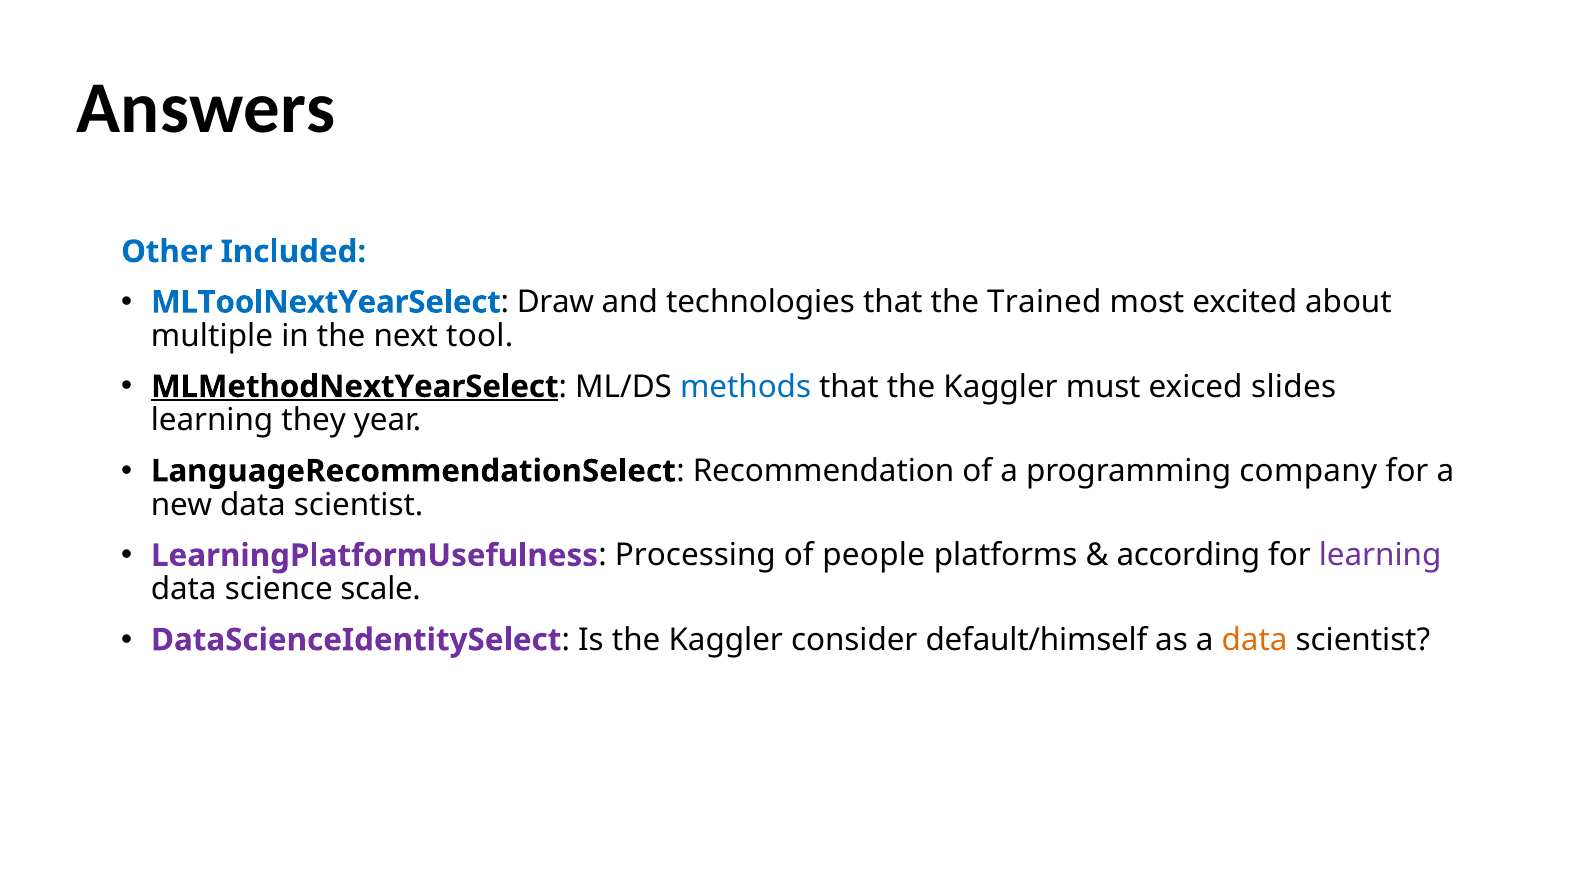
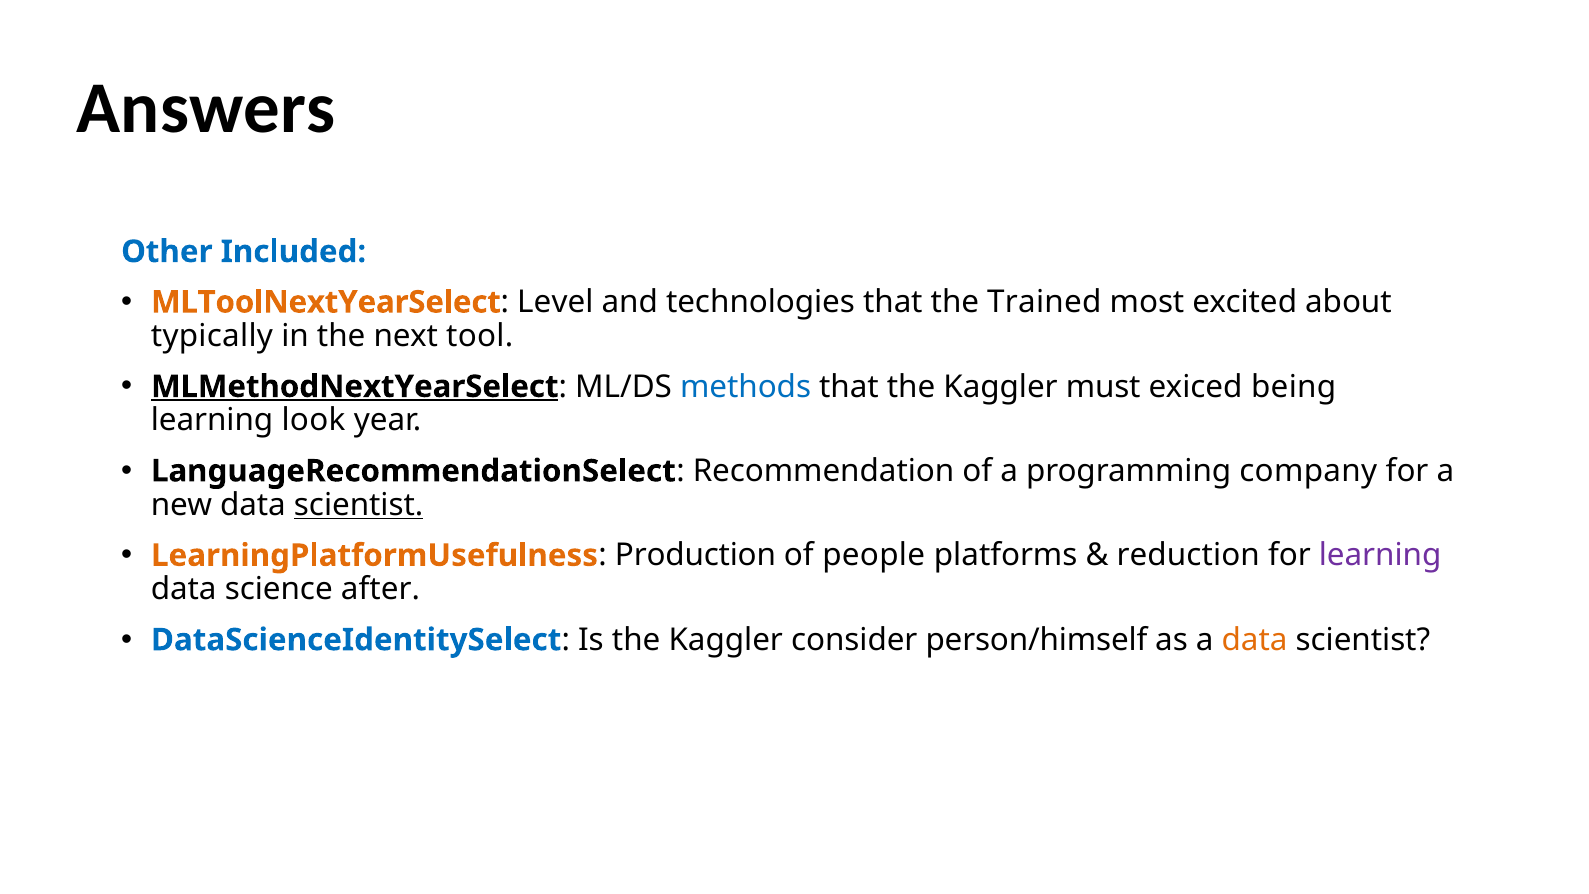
MLToolNextYearSelect colour: blue -> orange
Draw: Draw -> Level
multiple: multiple -> typically
slides: slides -> being
they: they -> look
scientist at (359, 505) underline: none -> present
LearningPlatformUsefulness colour: purple -> orange
Processing: Processing -> Production
according: according -> reduction
scale: scale -> after
DataScienceIdentitySelect colour: purple -> blue
default/himself: default/himself -> person/himself
